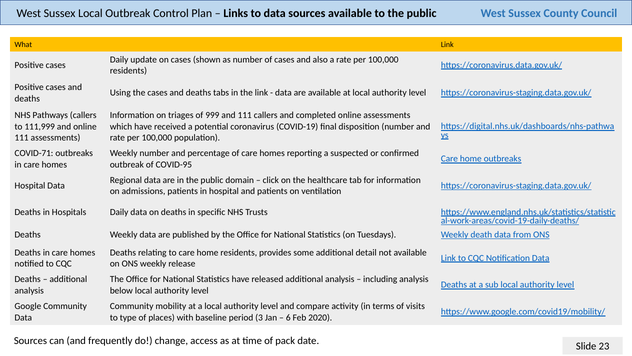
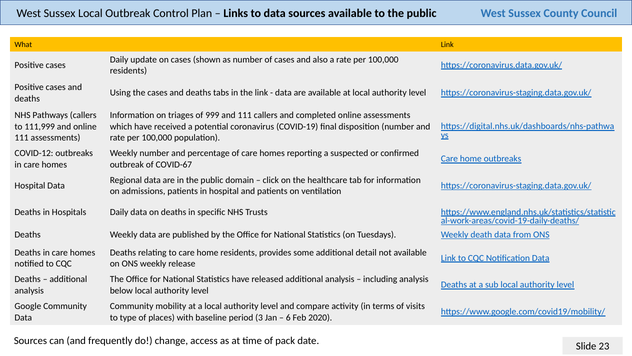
COVID-71: COVID-71 -> COVID-12
COVID-95: COVID-95 -> COVID-67
